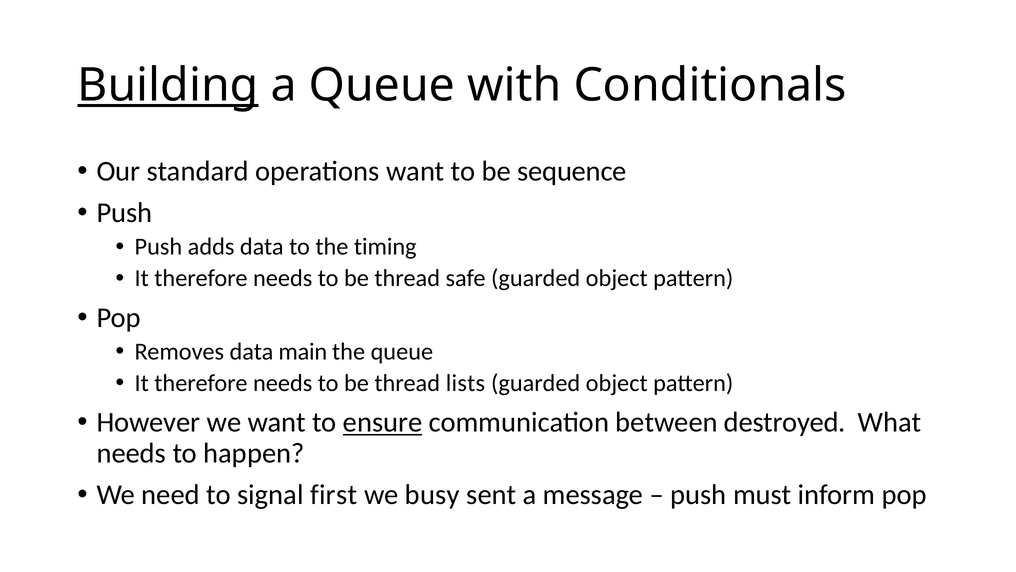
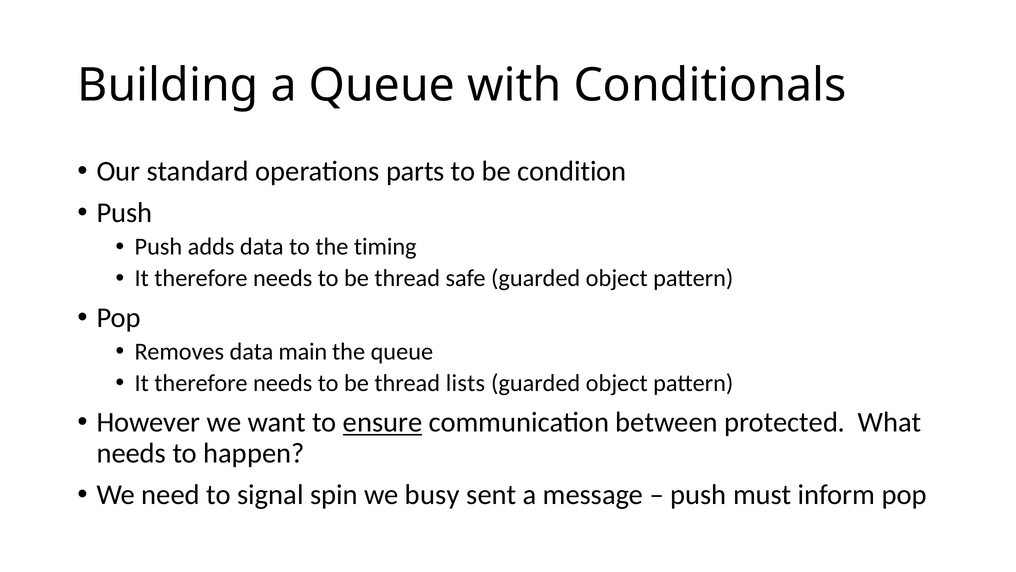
Building underline: present -> none
operations want: want -> parts
sequence: sequence -> condition
destroyed: destroyed -> protected
first: first -> spin
